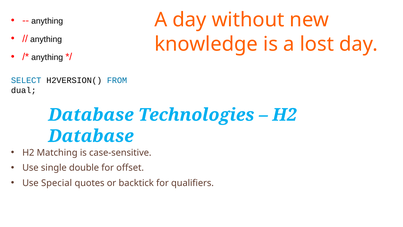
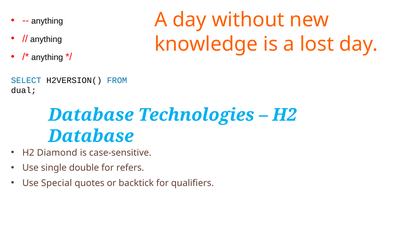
Matching: Matching -> Diamond
offset: offset -> refers
